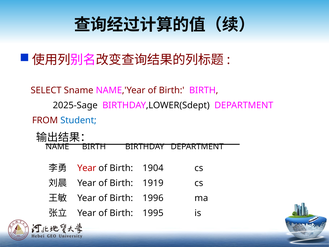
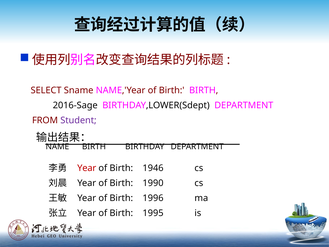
2025-Sage: 2025-Sage -> 2016-Sage
Student colour: blue -> purple
1904: 1904 -> 1946
1919: 1919 -> 1990
